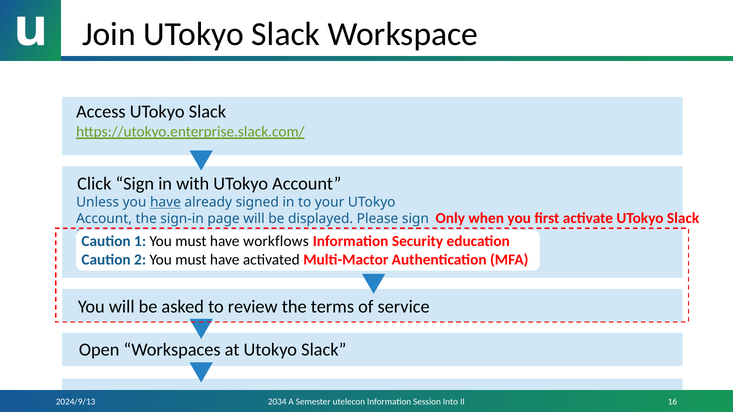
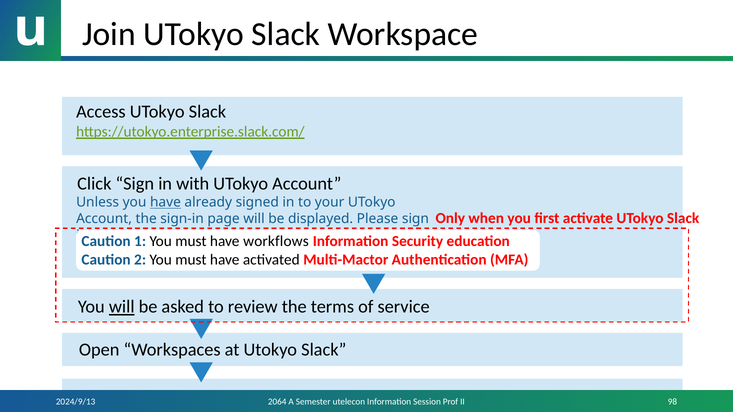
will at (122, 307) underline: none -> present
2034: 2034 -> 2064
Into: Into -> Prof
16: 16 -> 98
